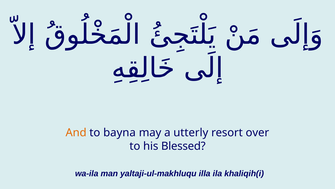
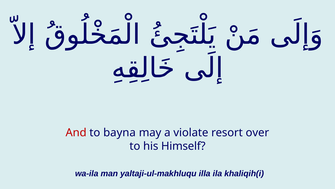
And colour: orange -> red
utterly: utterly -> violate
Blessed: Blessed -> Himself
